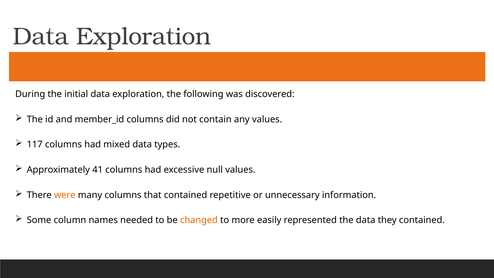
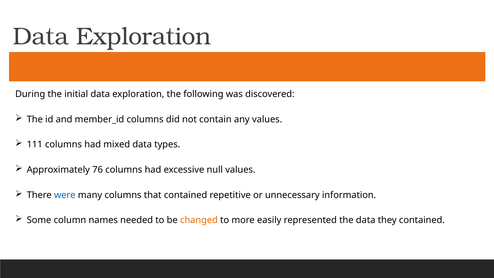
117: 117 -> 111
41: 41 -> 76
were colour: orange -> blue
